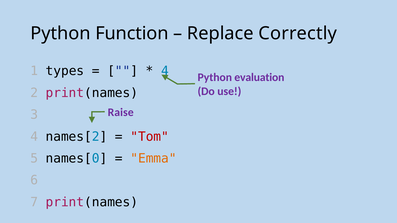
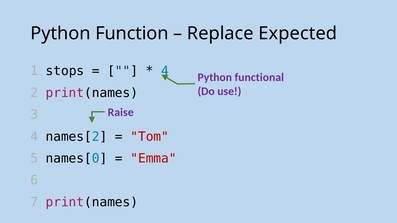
Correctly: Correctly -> Expected
types: types -> stops
evaluation: evaluation -> functional
Emma colour: orange -> red
